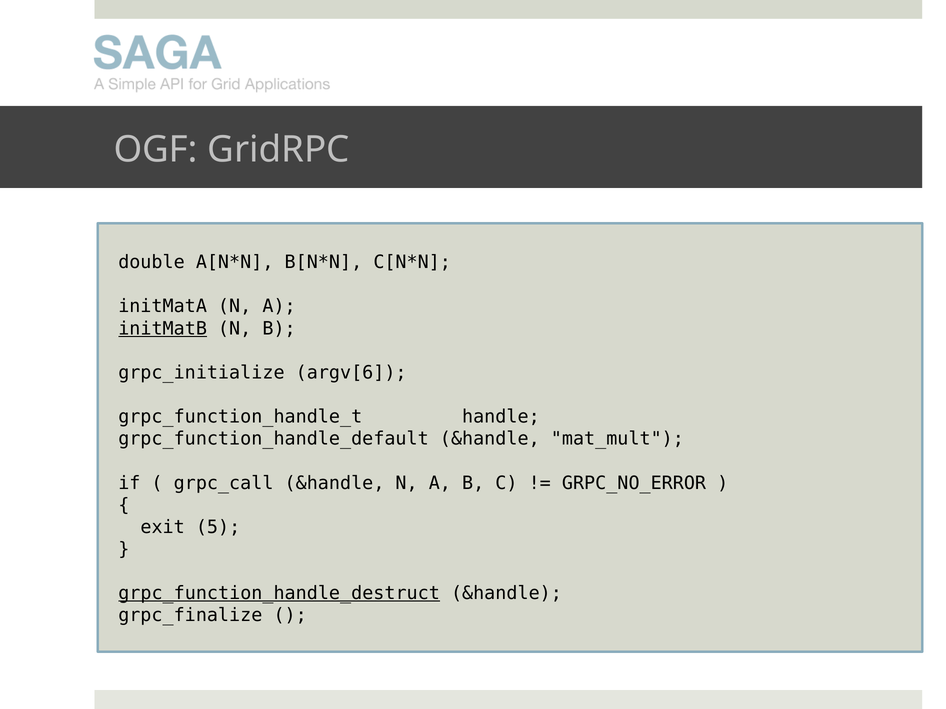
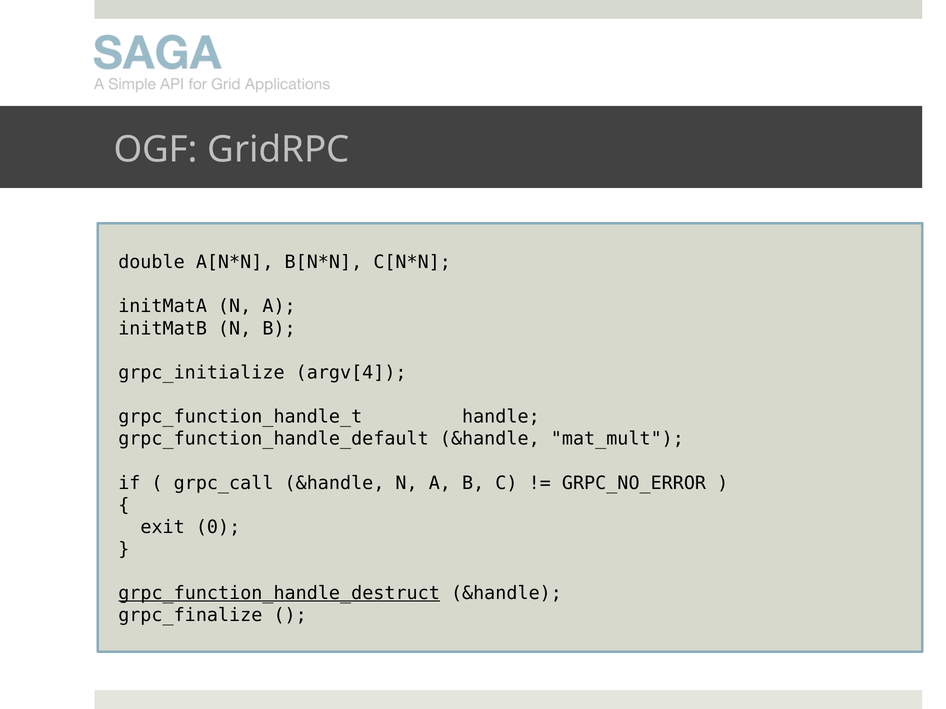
initMatB underline: present -> none
argv[6: argv[6 -> argv[4
5: 5 -> 0
